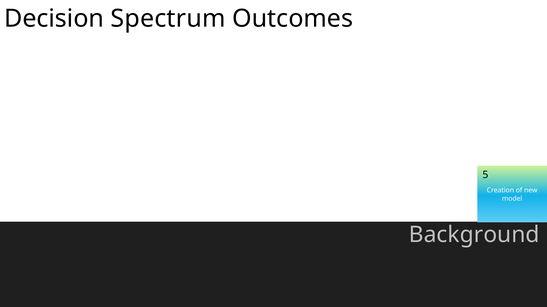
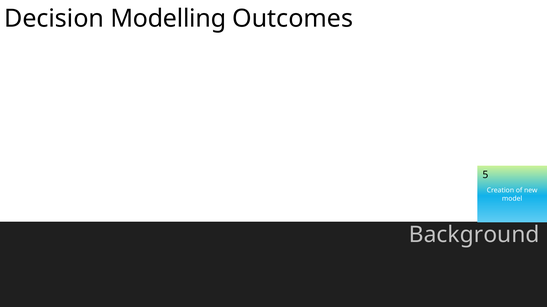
Spectrum: Spectrum -> Modelling
